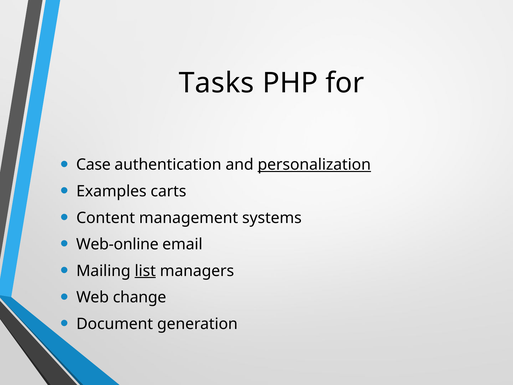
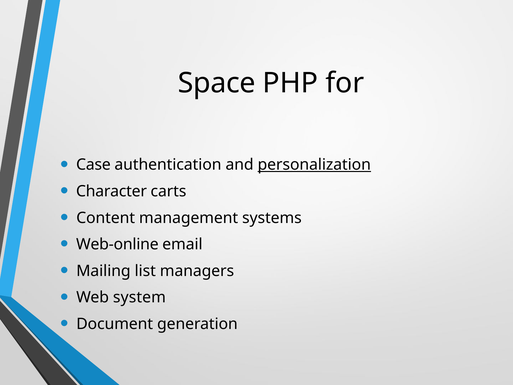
Tasks: Tasks -> Space
Examples: Examples -> Character
list underline: present -> none
change: change -> system
